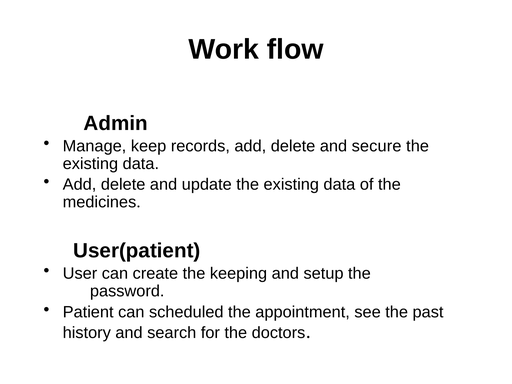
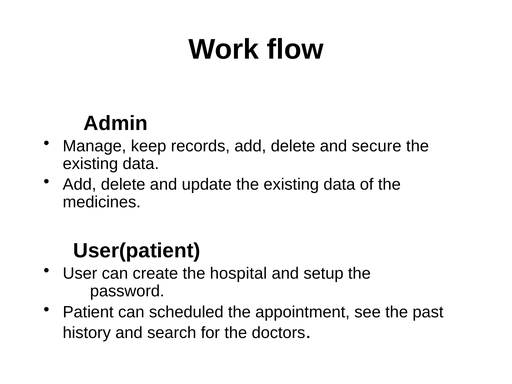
keeping: keeping -> hospital
